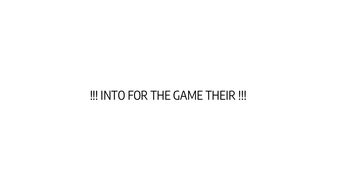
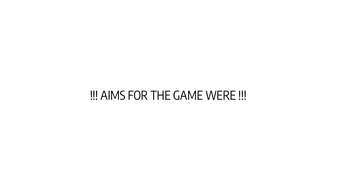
INTO: INTO -> AIMS
THEIR: THEIR -> WERE
